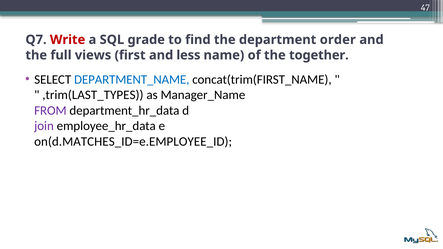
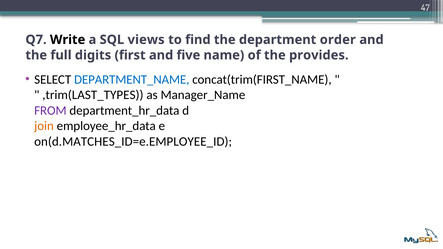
Write colour: red -> black
grade: grade -> views
views: views -> digits
less: less -> five
together: together -> provides
join colour: purple -> orange
